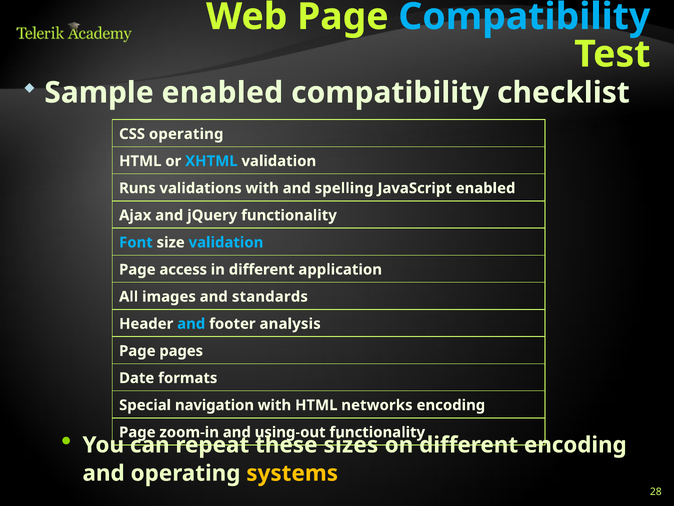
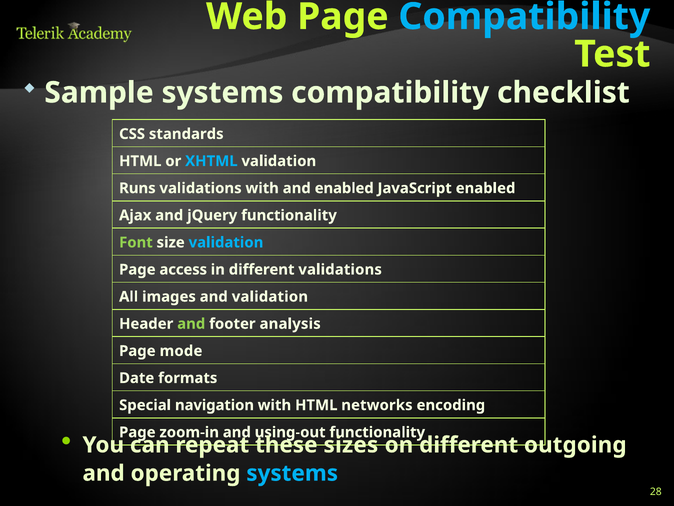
Sample enabled: enabled -> systems
CSS operating: operating -> standards
and spelling: spelling -> enabled
Font colour: light blue -> light green
different application: application -> validations
and standards: standards -> validation
and at (191, 324) colour: light blue -> light green
pages: pages -> mode
different encoding: encoding -> outgoing
systems at (292, 473) colour: yellow -> light blue
